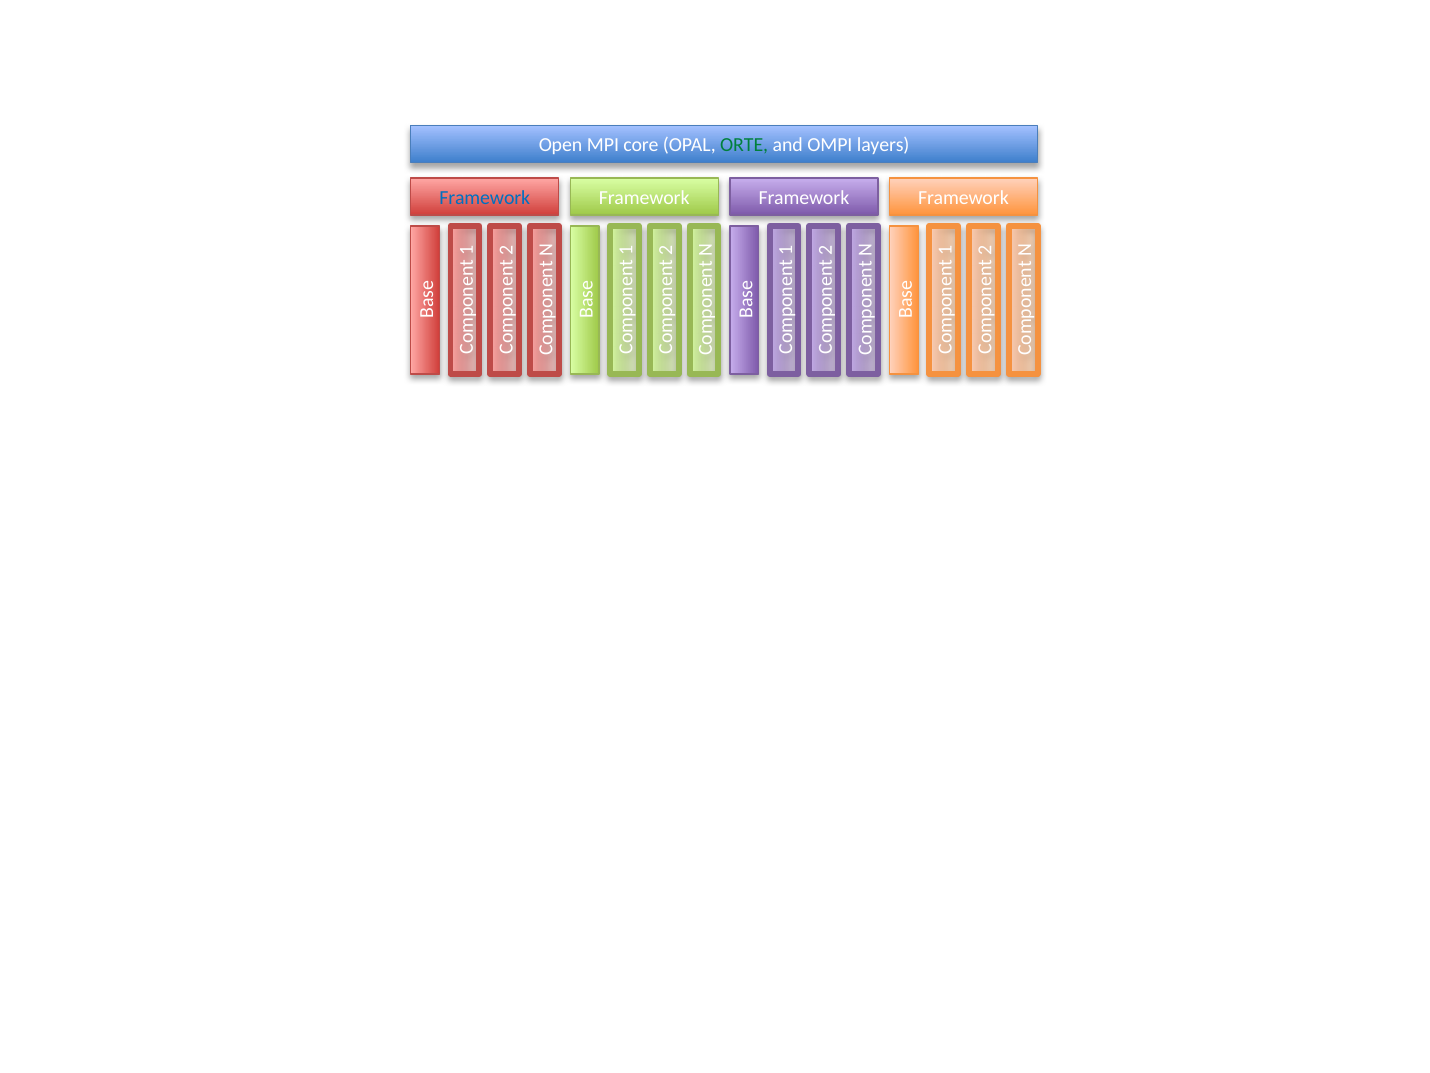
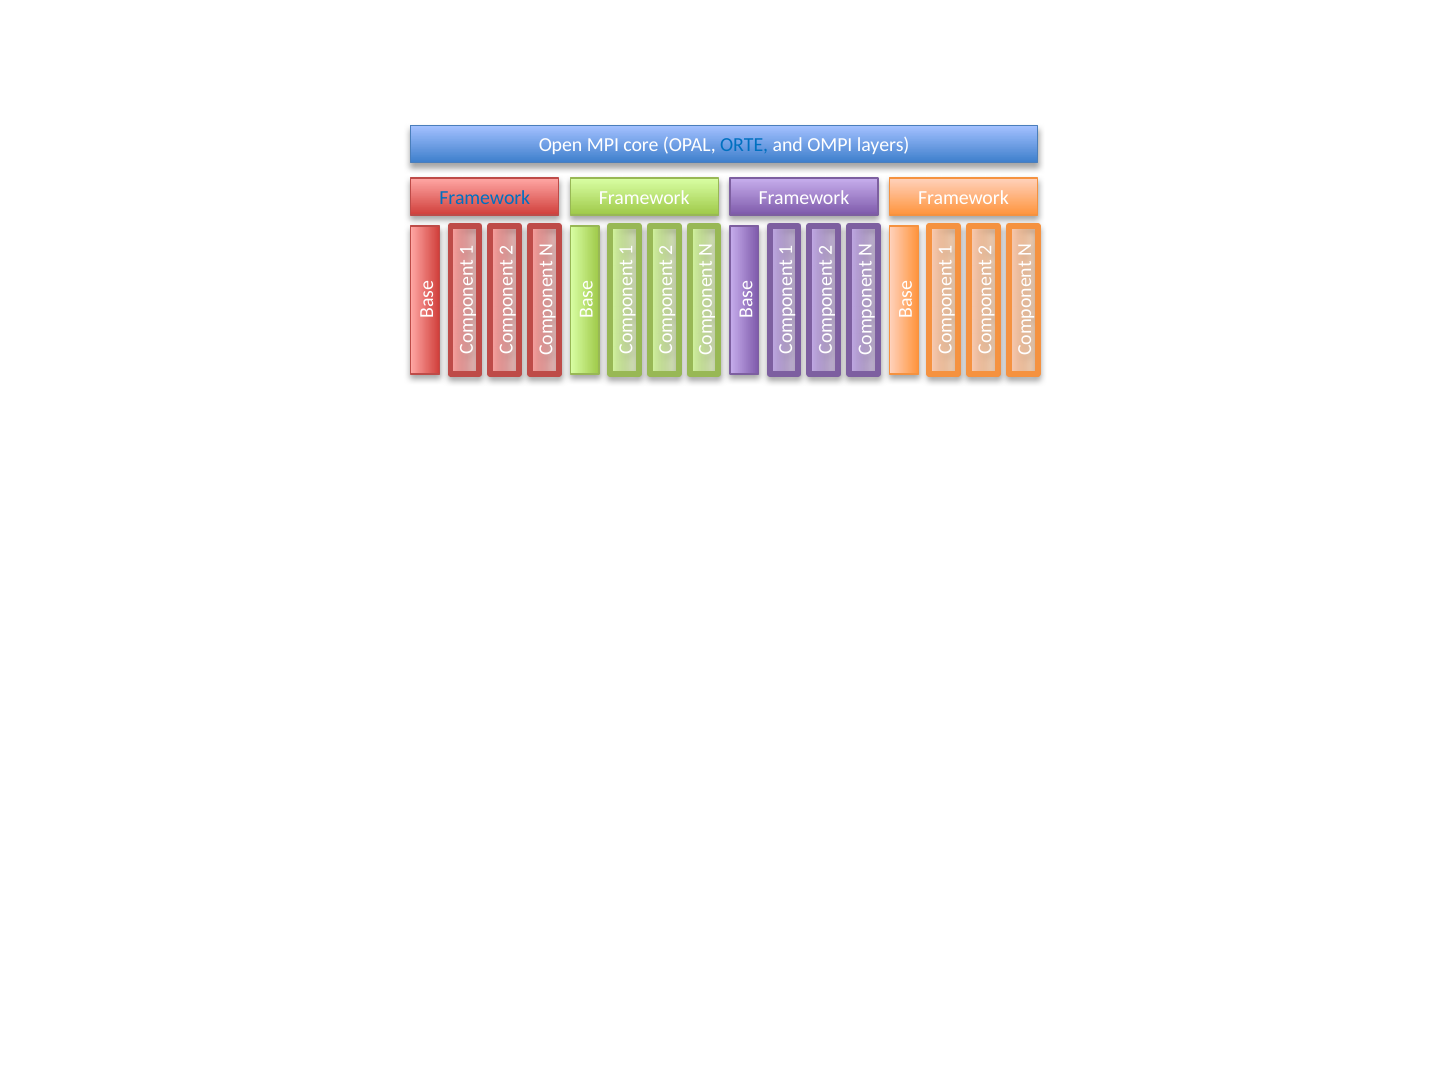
ORTE colour: green -> blue
